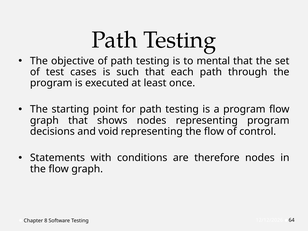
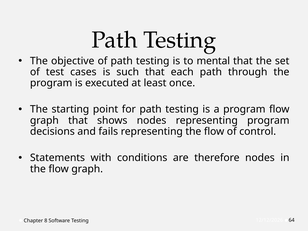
void: void -> fails
